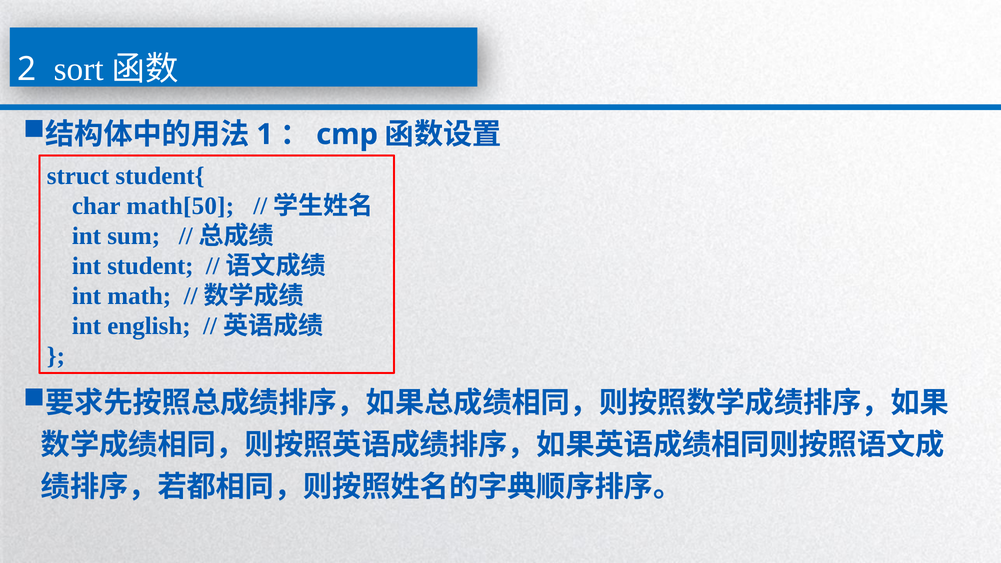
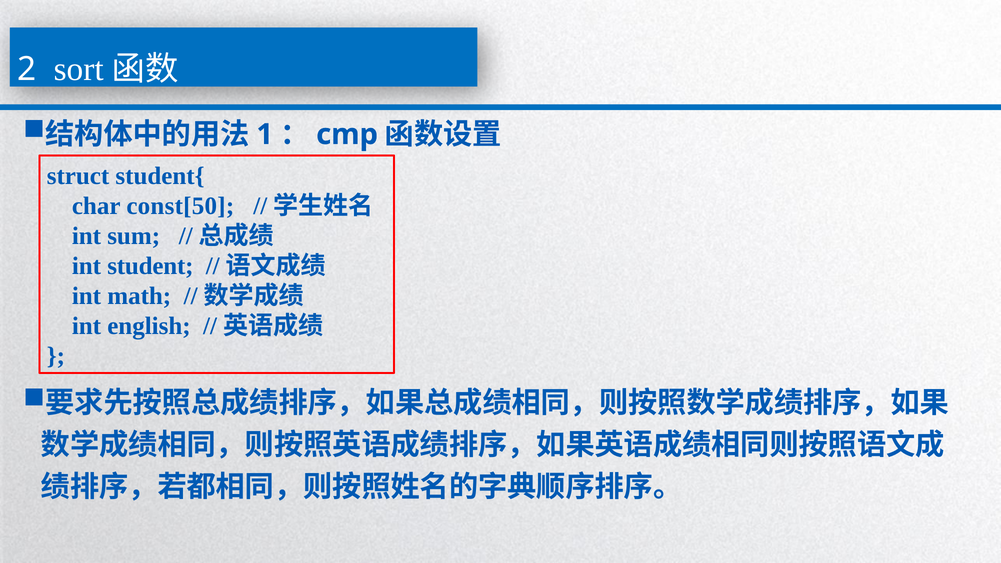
math[50: math[50 -> const[50
